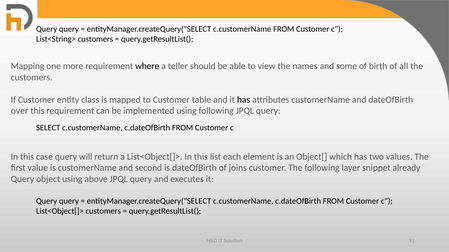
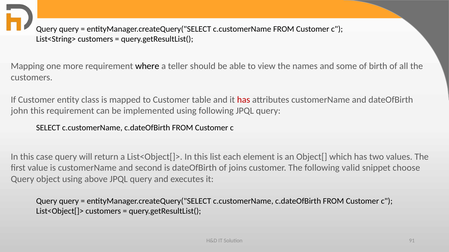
has at (244, 100) colour: black -> red
over: over -> john
layer: layer -> valid
already: already -> choose
